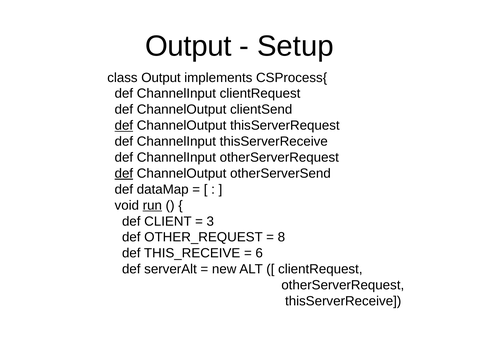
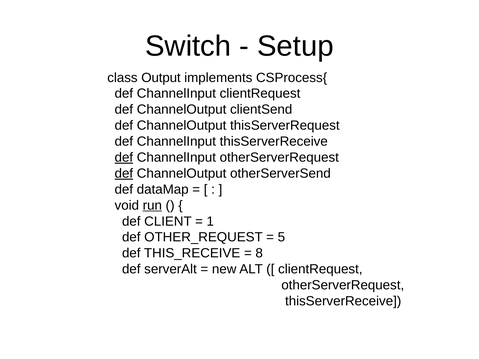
Output at (188, 46): Output -> Switch
def at (124, 126) underline: present -> none
def at (124, 158) underline: none -> present
3: 3 -> 1
8: 8 -> 5
6: 6 -> 8
